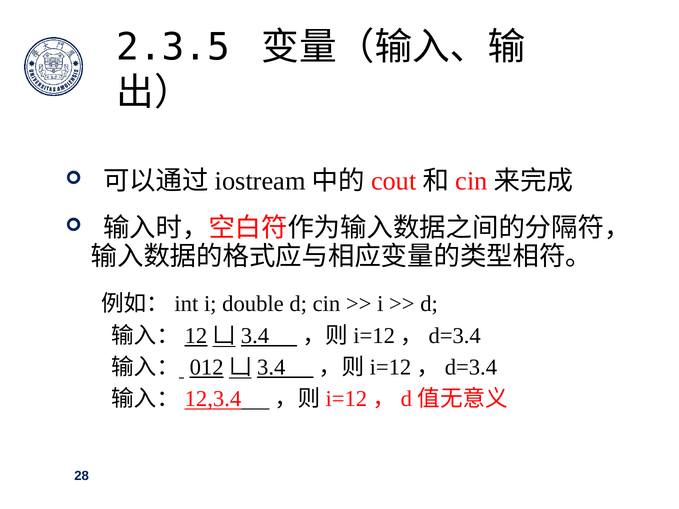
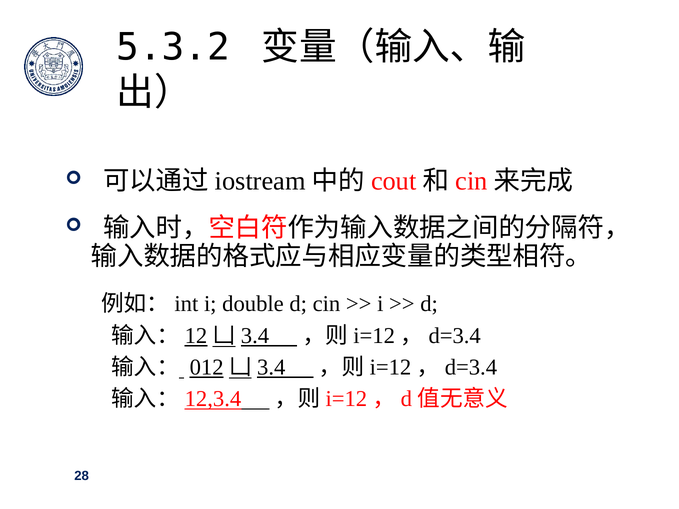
2.3.5: 2.3.5 -> 5.3.2
